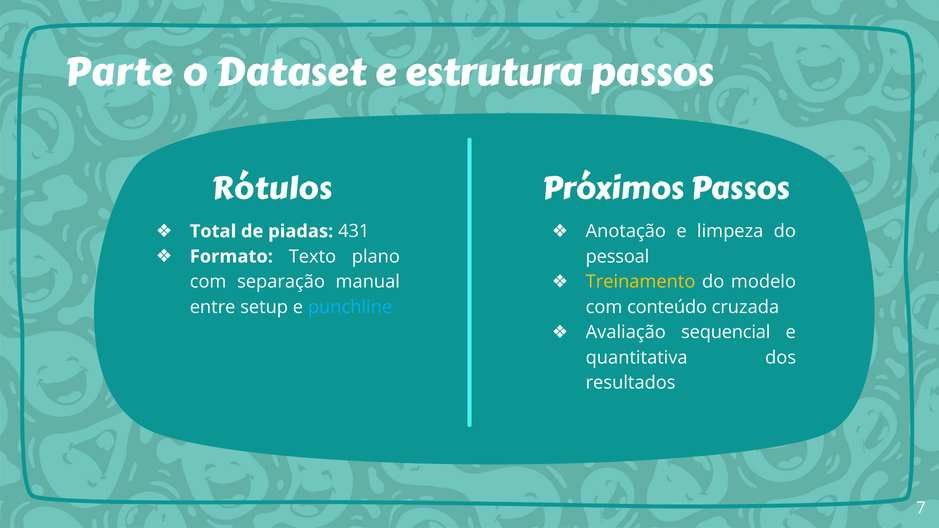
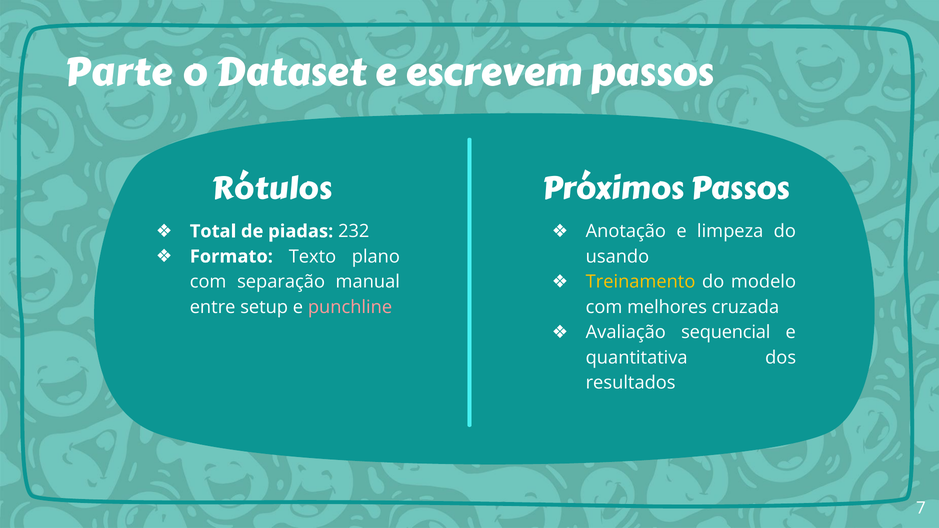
estrutura: estrutura -> escrevem
431: 431 -> 232
pessoal: pessoal -> usando
punchline colour: light blue -> pink
conteúdo: conteúdo -> melhores
